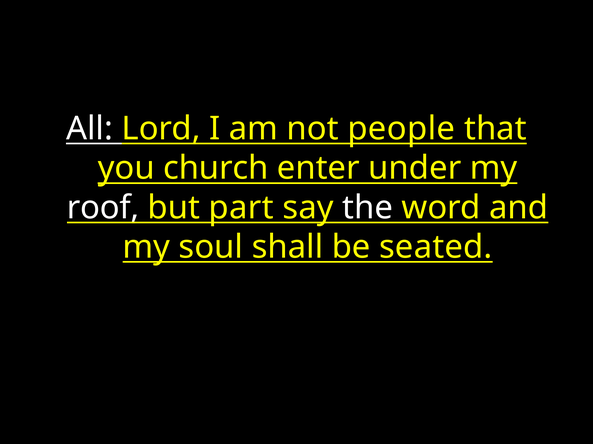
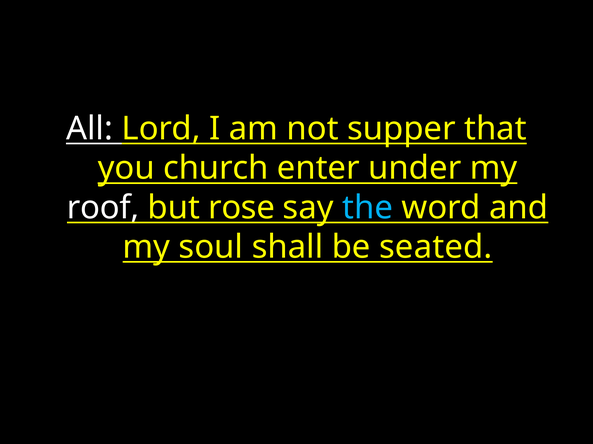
people: people -> supper
part: part -> rose
the colour: white -> light blue
